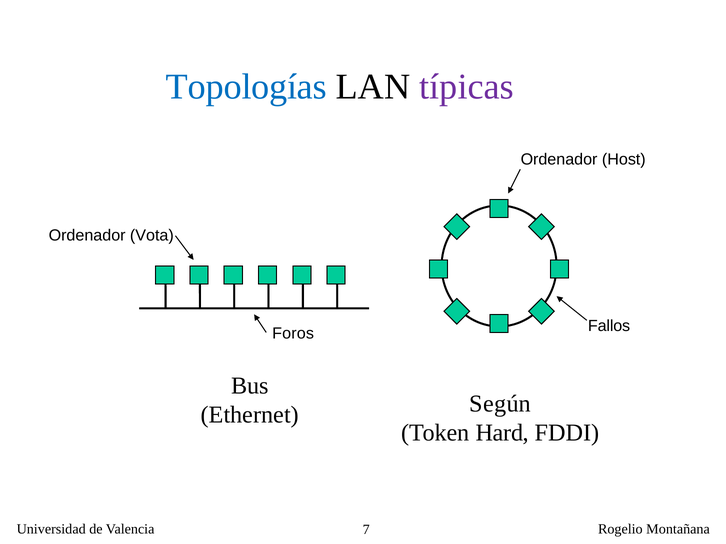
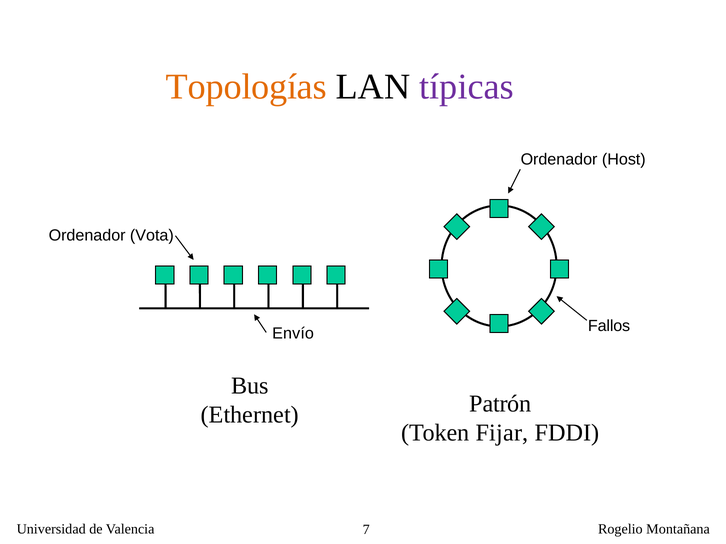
Topologías colour: blue -> orange
Foros: Foros -> Envío
Según: Según -> Patrón
Hard: Hard -> Fijar
